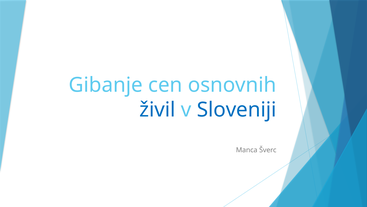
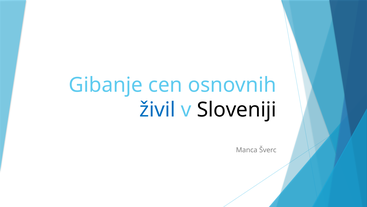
Sloveniji colour: blue -> black
